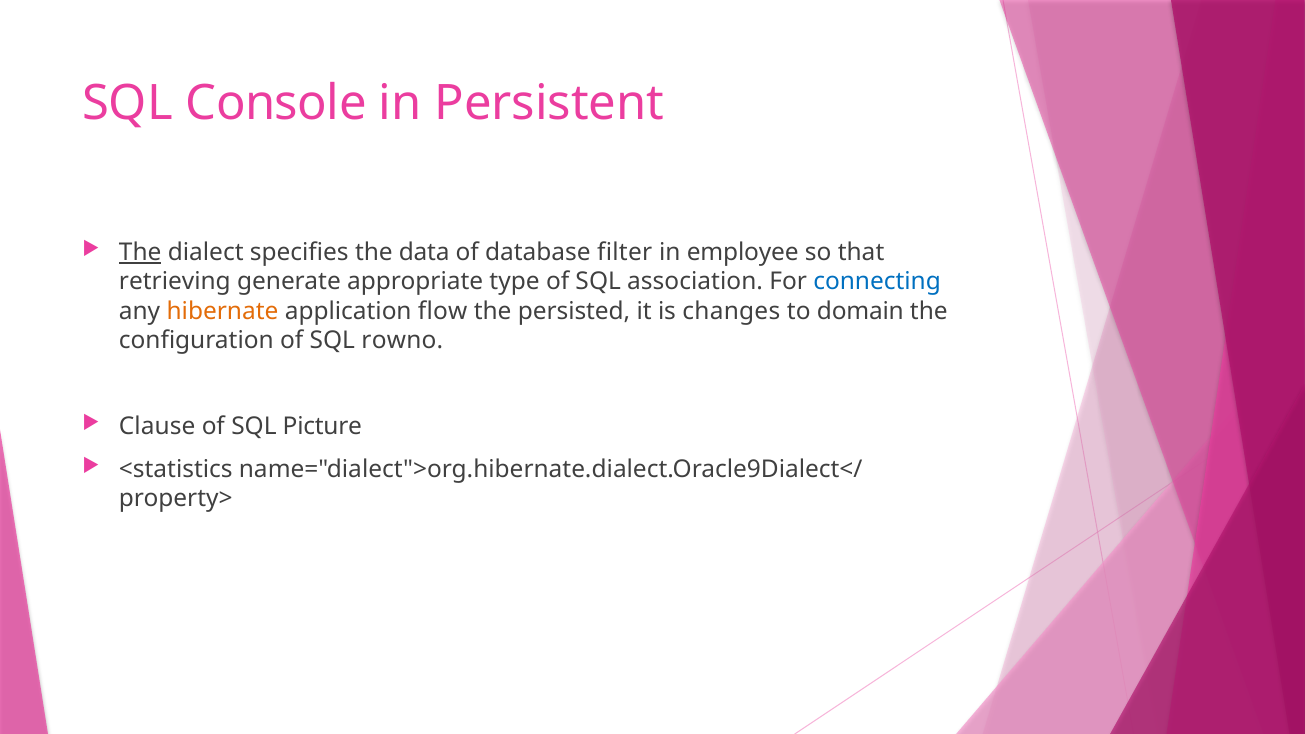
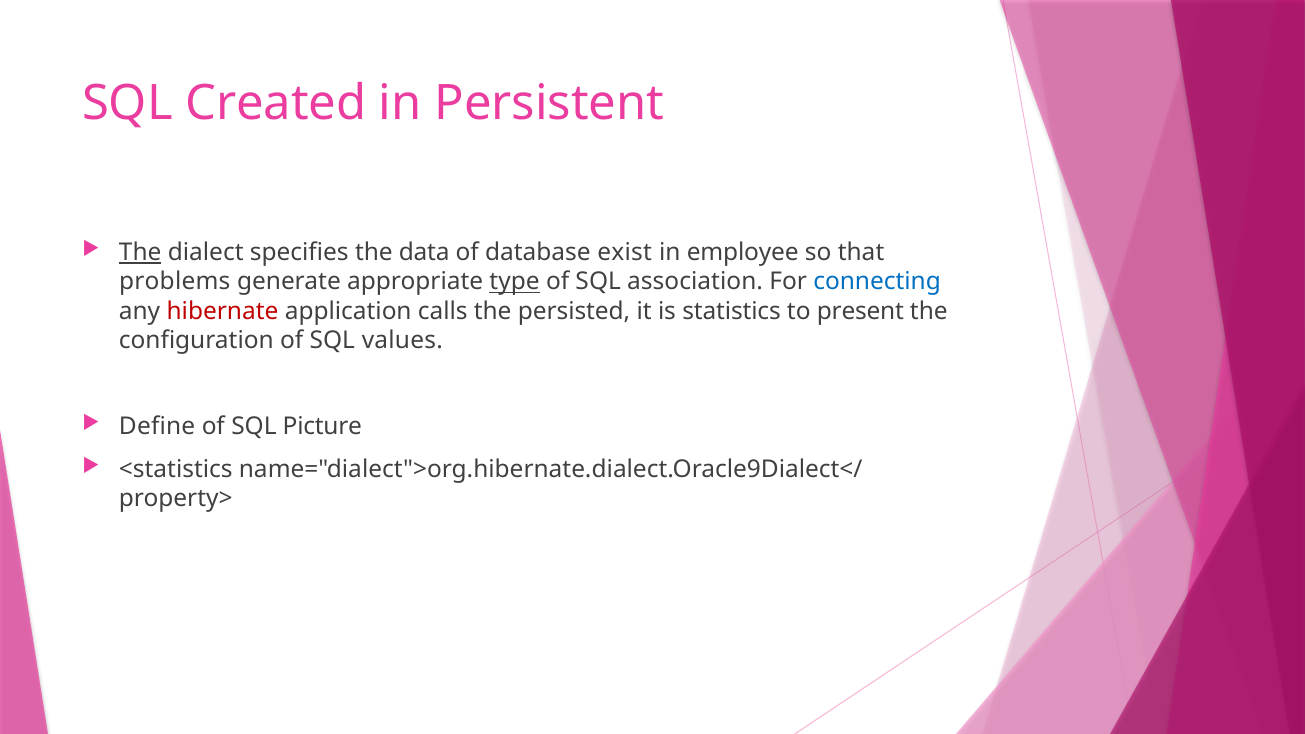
Console: Console -> Created
filter: filter -> exist
retrieving: retrieving -> problems
type underline: none -> present
hibernate colour: orange -> red
flow: flow -> calls
changes: changes -> statistics
domain: domain -> present
rowno: rowno -> values
Clause: Clause -> Define
